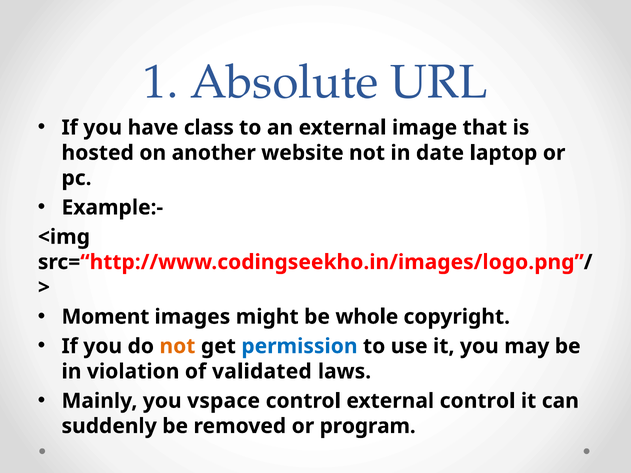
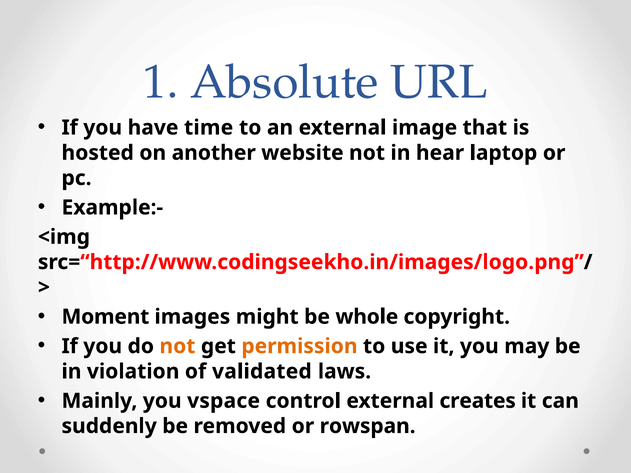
class: class -> time
date: date -> hear
permission colour: blue -> orange
external control: control -> creates
program: program -> rowspan
